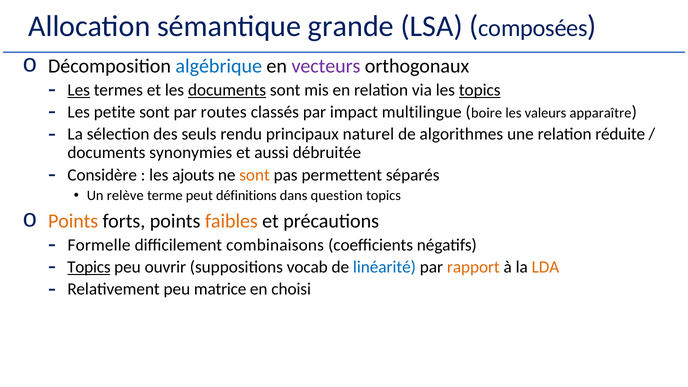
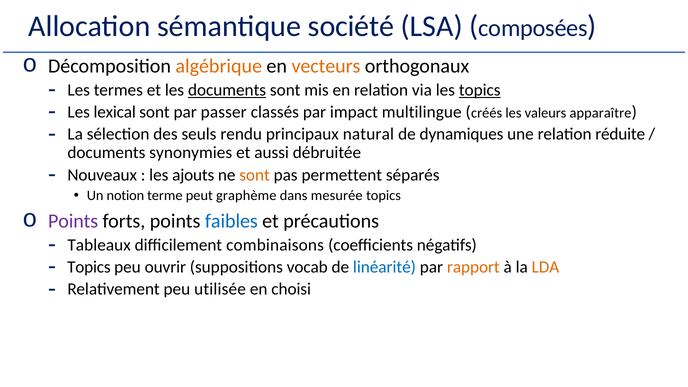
grande: grande -> société
algébrique colour: blue -> orange
vecteurs colour: purple -> orange
Les at (79, 90) underline: present -> none
petite: petite -> lexical
routes: routes -> passer
boire: boire -> créés
naturel: naturel -> natural
algorithmes: algorithmes -> dynamiques
Considère: Considère -> Nouveaux
relève: relève -> notion
définitions: définitions -> graphème
question: question -> mesurée
Points at (73, 221) colour: orange -> purple
faibles colour: orange -> blue
Formelle: Formelle -> Tableaux
Topics at (89, 267) underline: present -> none
matrice: matrice -> utilisée
